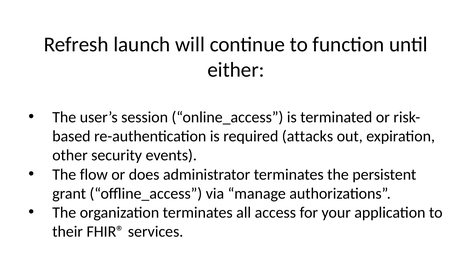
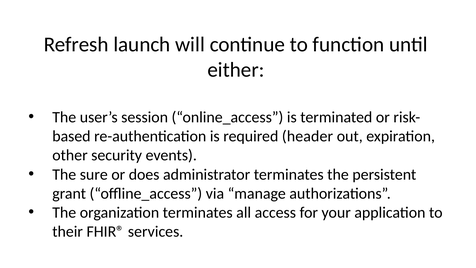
attacks: attacks -> header
flow: flow -> sure
